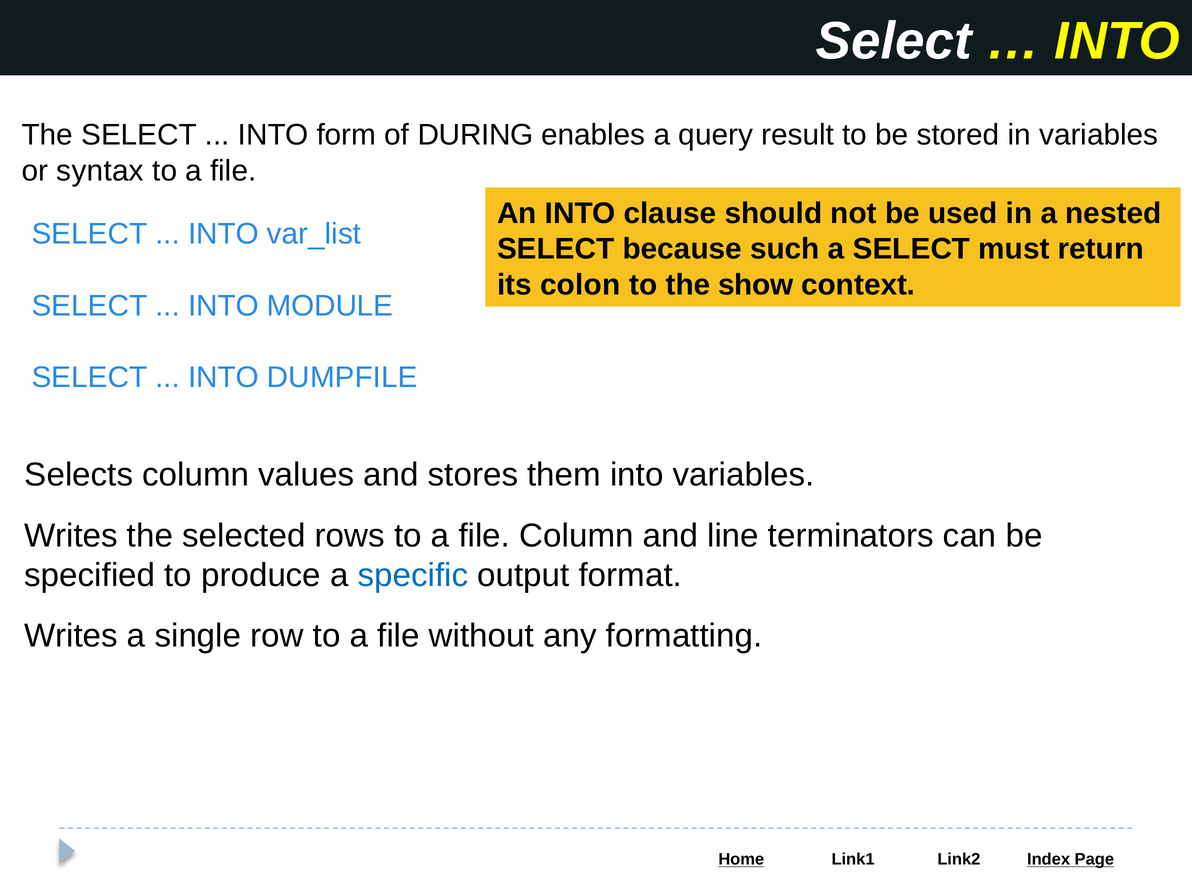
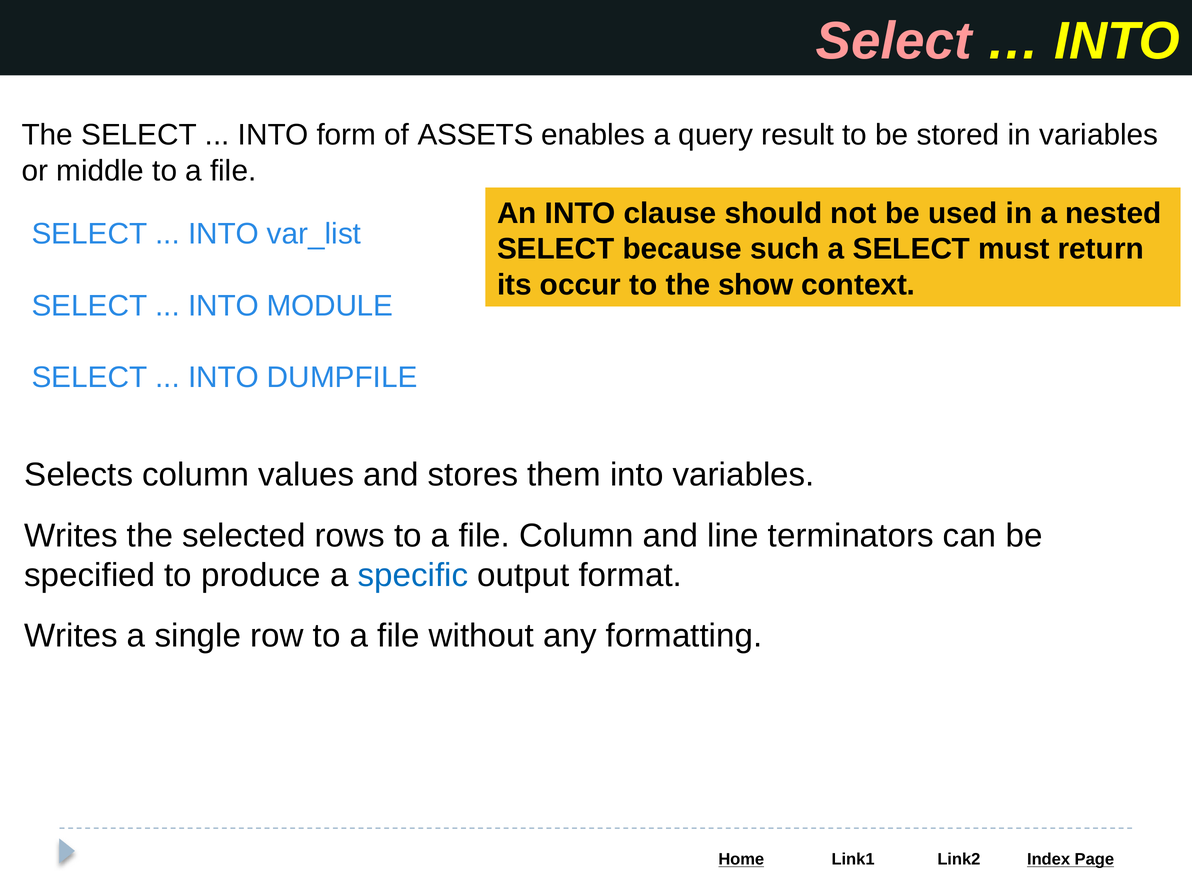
Select at (894, 41) colour: white -> pink
DURING: DURING -> ASSETS
syntax: syntax -> middle
colon: colon -> occur
